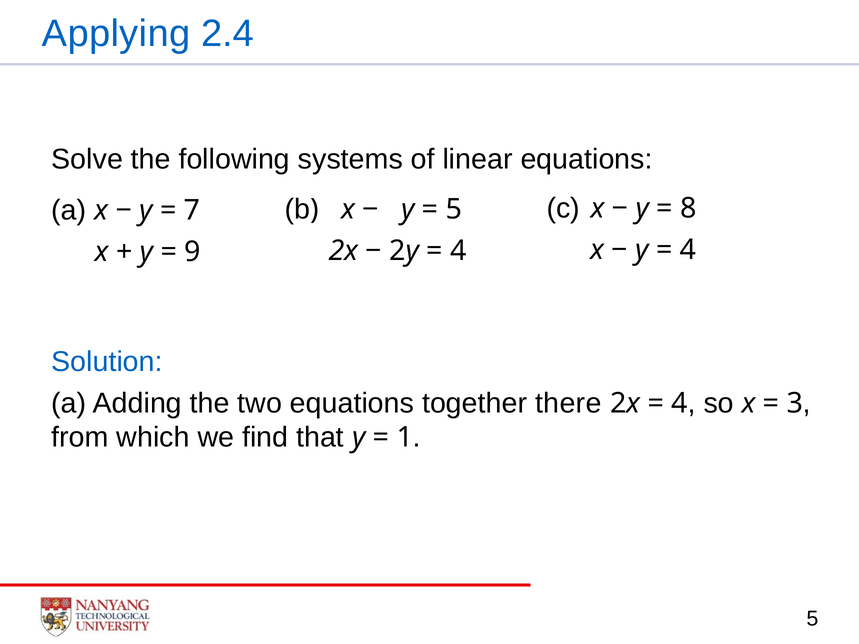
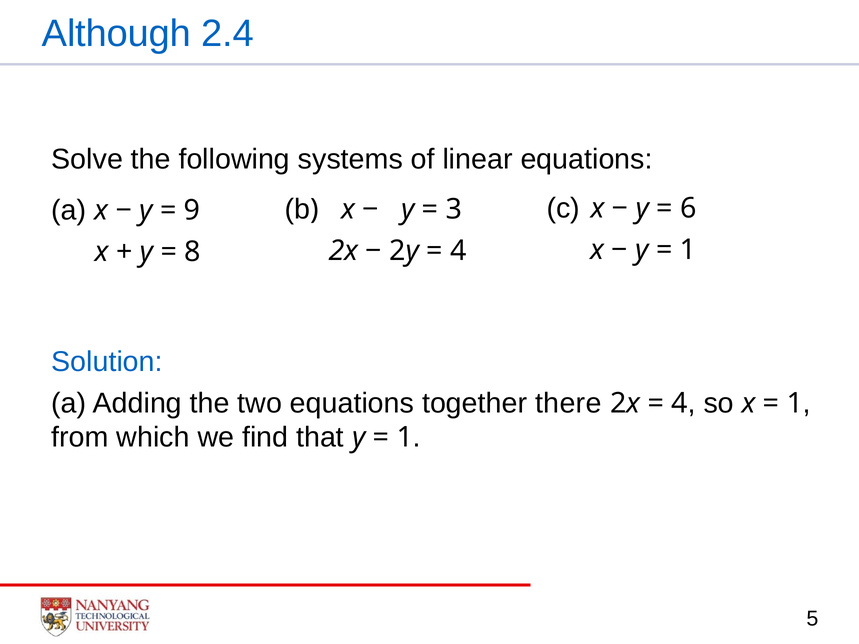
Applying: Applying -> Although
8: 8 -> 6
5 at (454, 209): 5 -> 3
7: 7 -> 9
4 at (688, 250): 4 -> 1
9: 9 -> 8
3 at (795, 403): 3 -> 1
